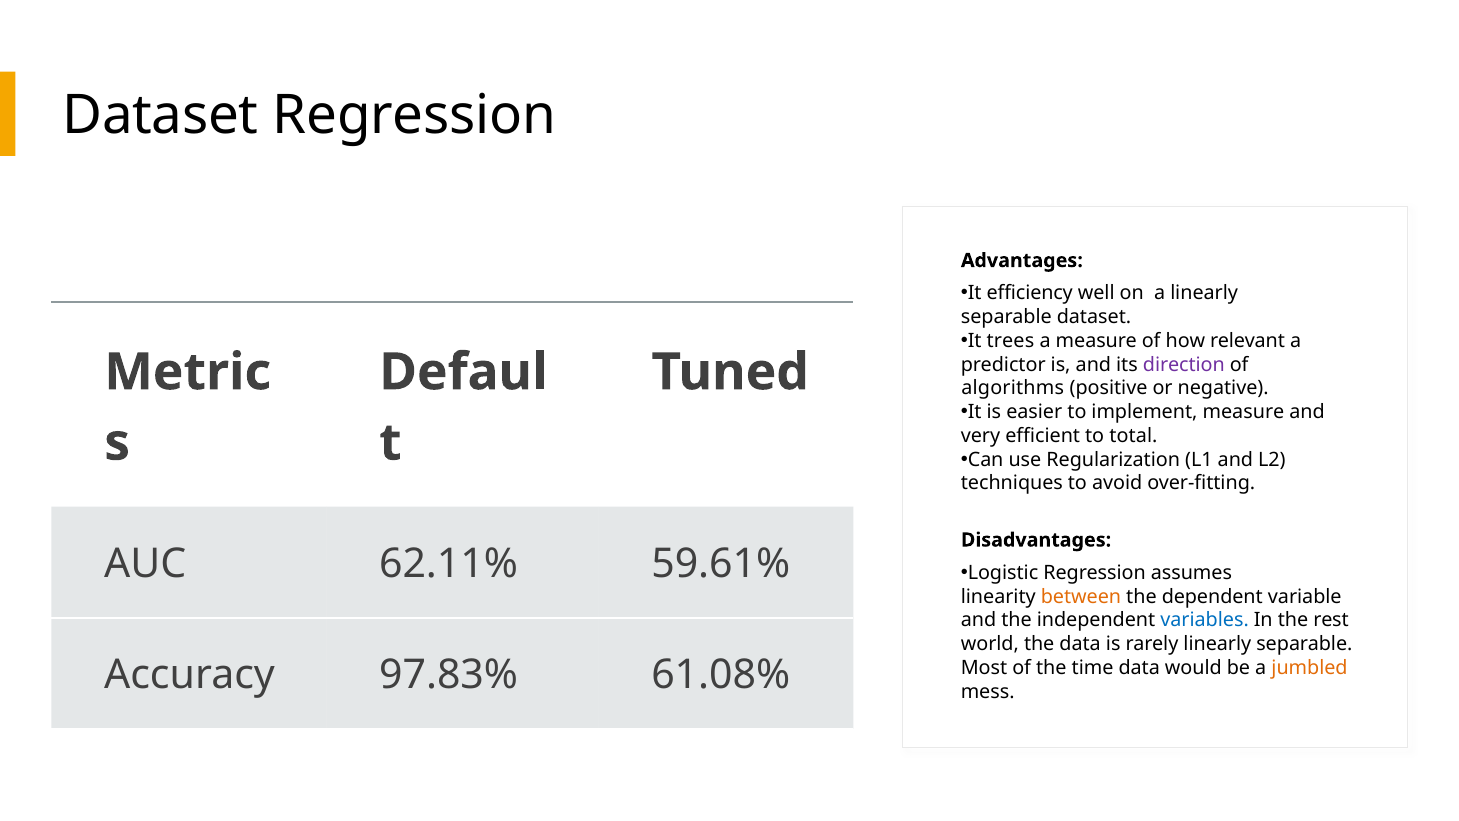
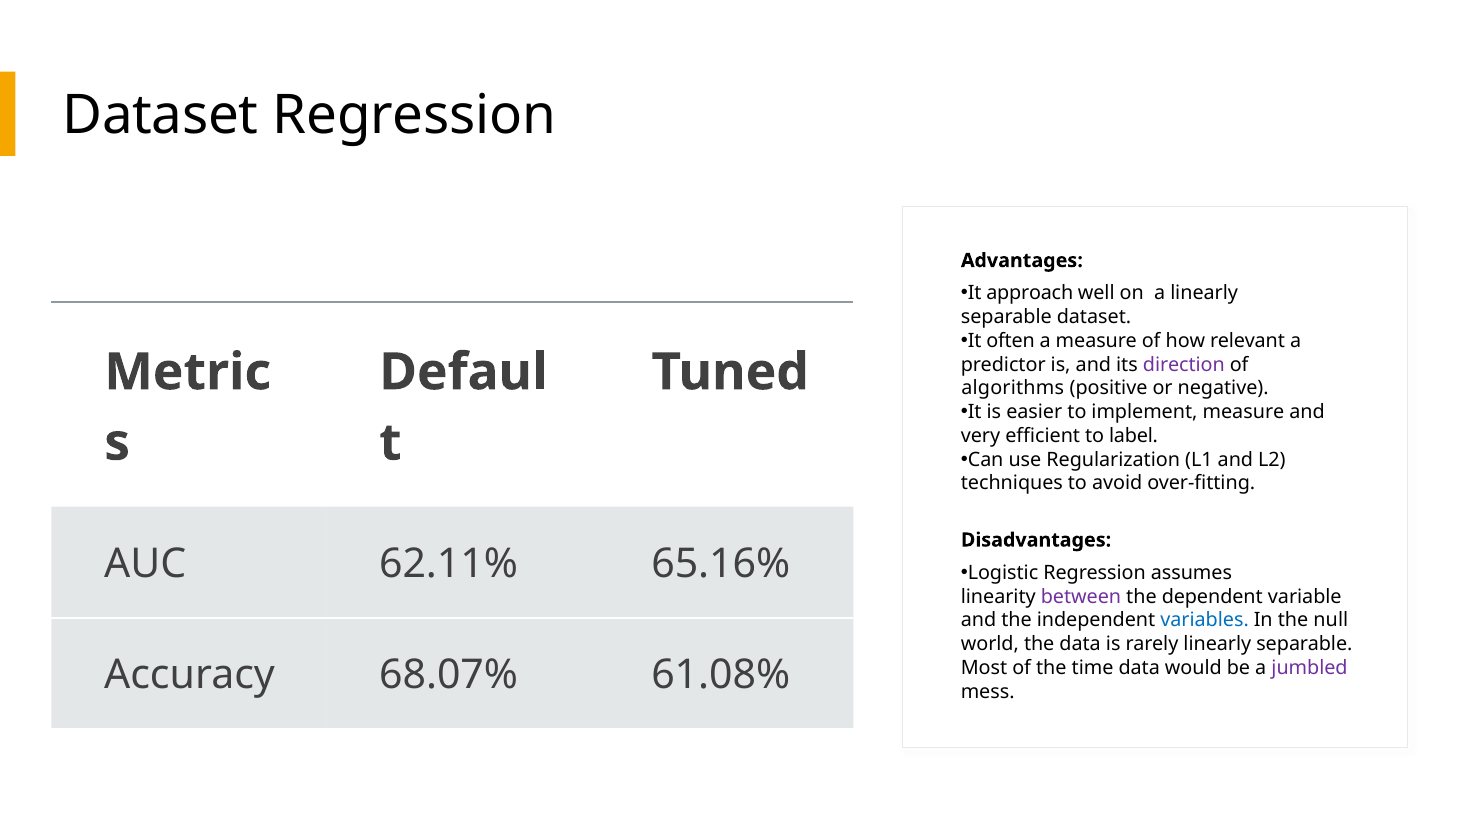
efficiency: efficiency -> approach
trees: trees -> often
total: total -> label
59.61%: 59.61% -> 65.16%
between colour: orange -> purple
rest: rest -> null
jumbled colour: orange -> purple
97.83%: 97.83% -> 68.07%
